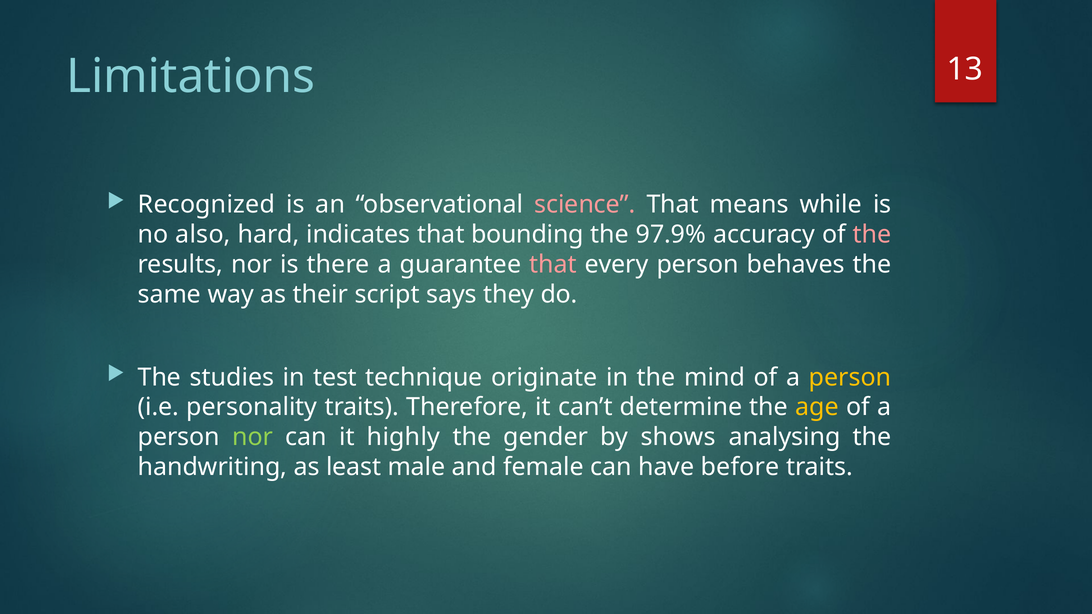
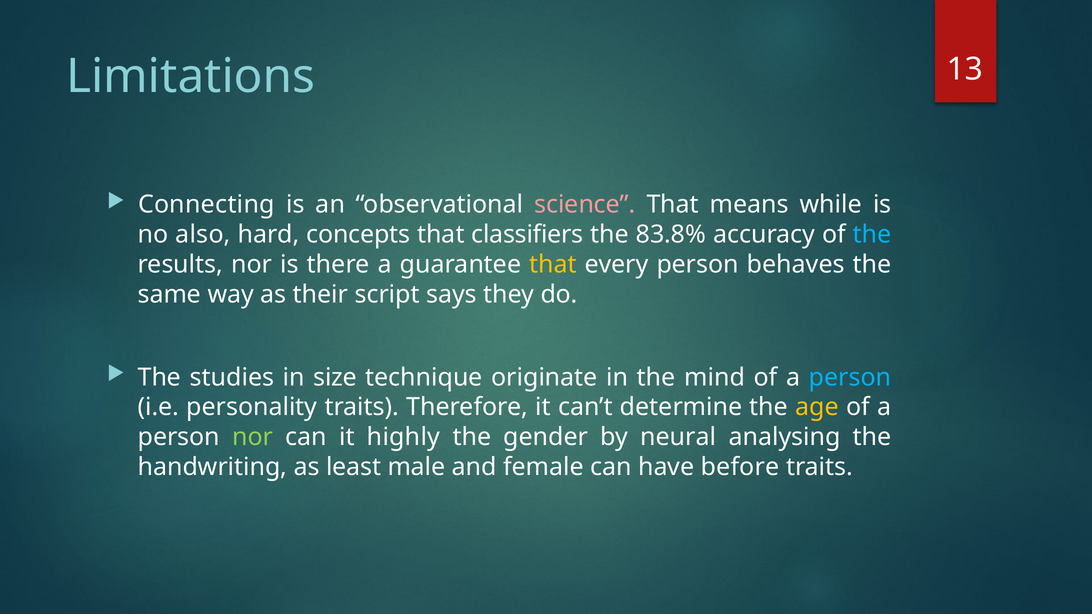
Recognized: Recognized -> Connecting
indicates: indicates -> concepts
bounding: bounding -> classifiers
97.9%: 97.9% -> 83.8%
the at (872, 235) colour: pink -> light blue
that at (553, 265) colour: pink -> yellow
test: test -> size
person at (850, 377) colour: yellow -> light blue
shows: shows -> neural
